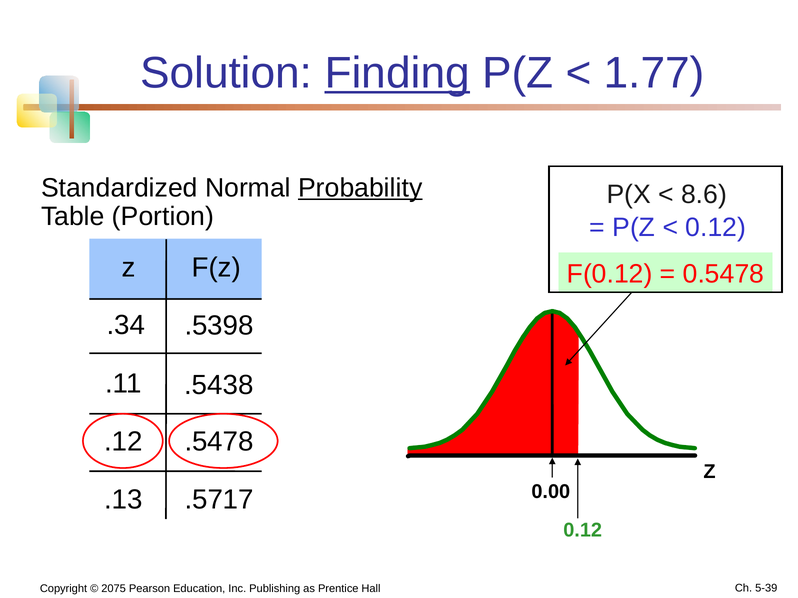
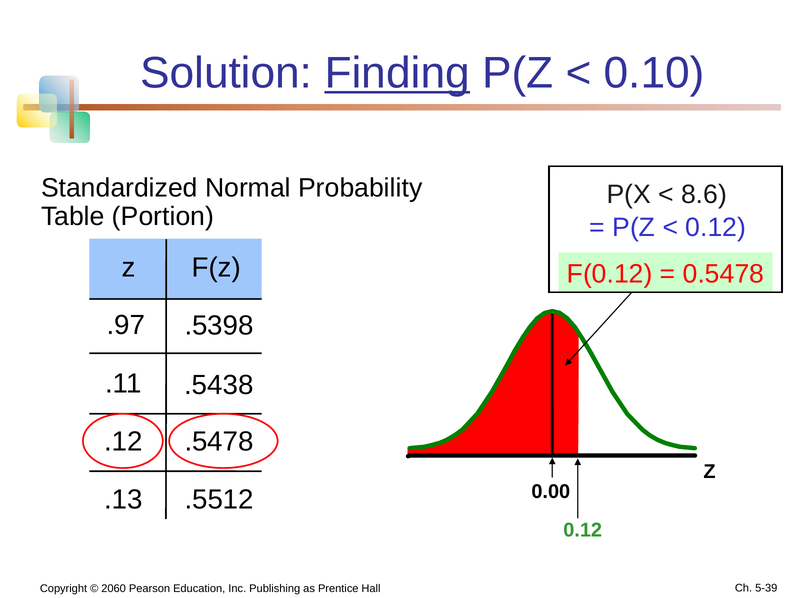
1.77: 1.77 -> 0.10
Probability underline: present -> none
.34: .34 -> .97
.5717: .5717 -> .5512
2075: 2075 -> 2060
